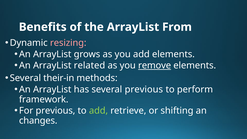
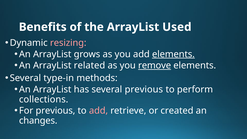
From: From -> Used
elements at (173, 54) underline: none -> present
their-in: their-in -> type-in
framework: framework -> collections
add at (98, 111) colour: light green -> pink
shifting: shifting -> created
